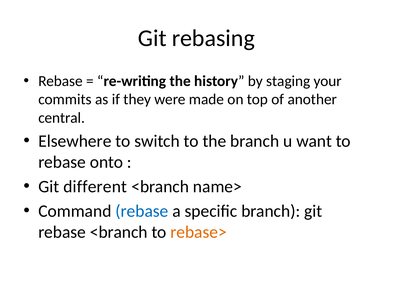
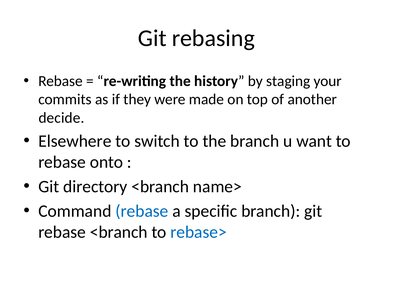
central: central -> decide
different: different -> directory
rebase> colour: orange -> blue
